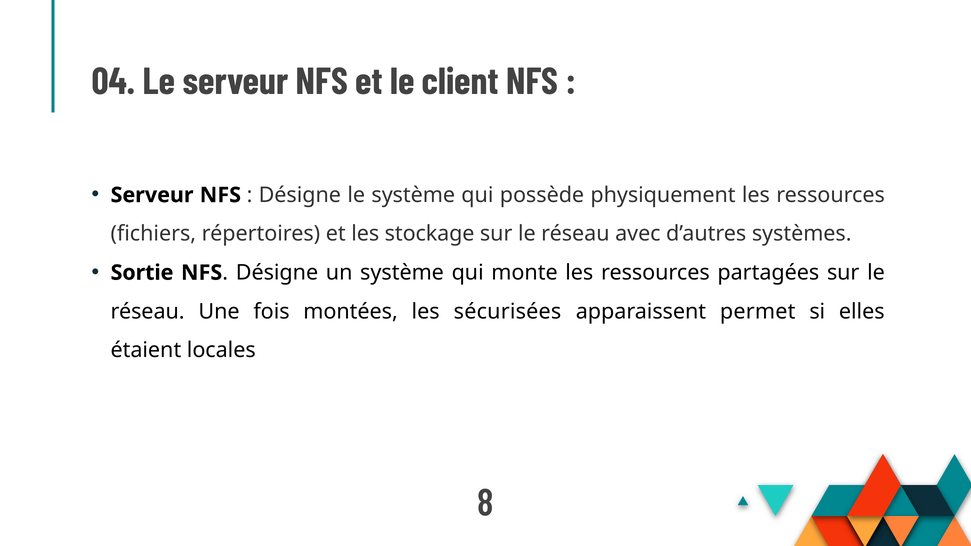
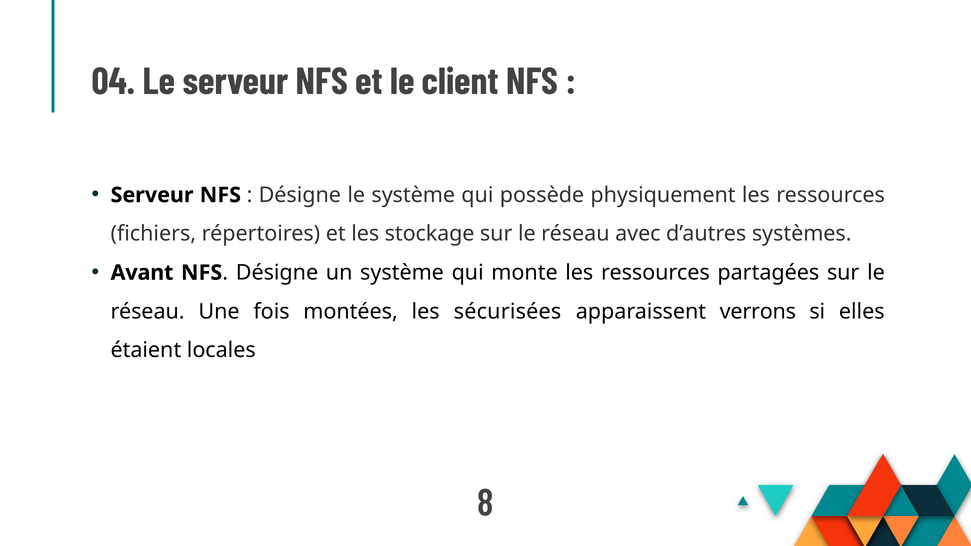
Sortie: Sortie -> Avant
permet: permet -> verrons
